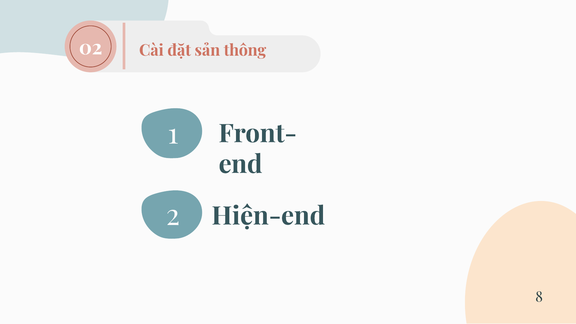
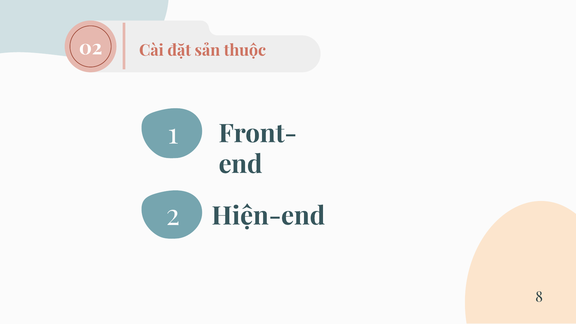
thông: thông -> thuộc
